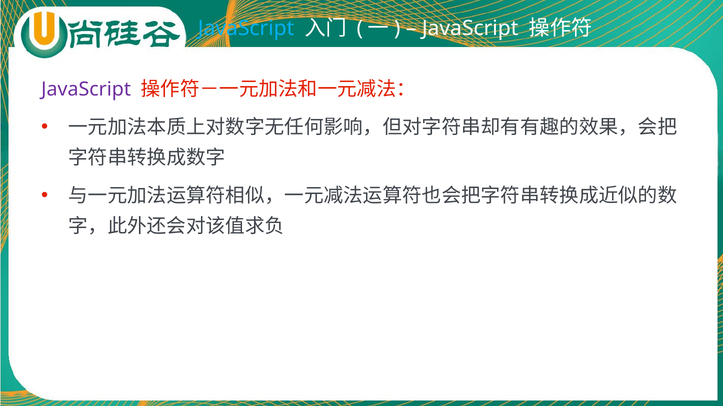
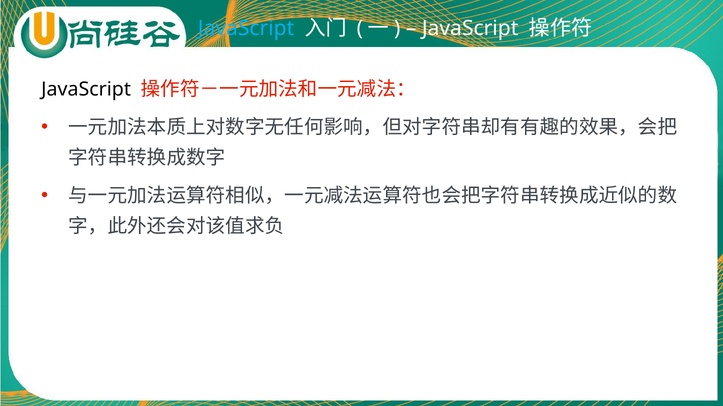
JavaScript at (86, 89) colour: purple -> black
